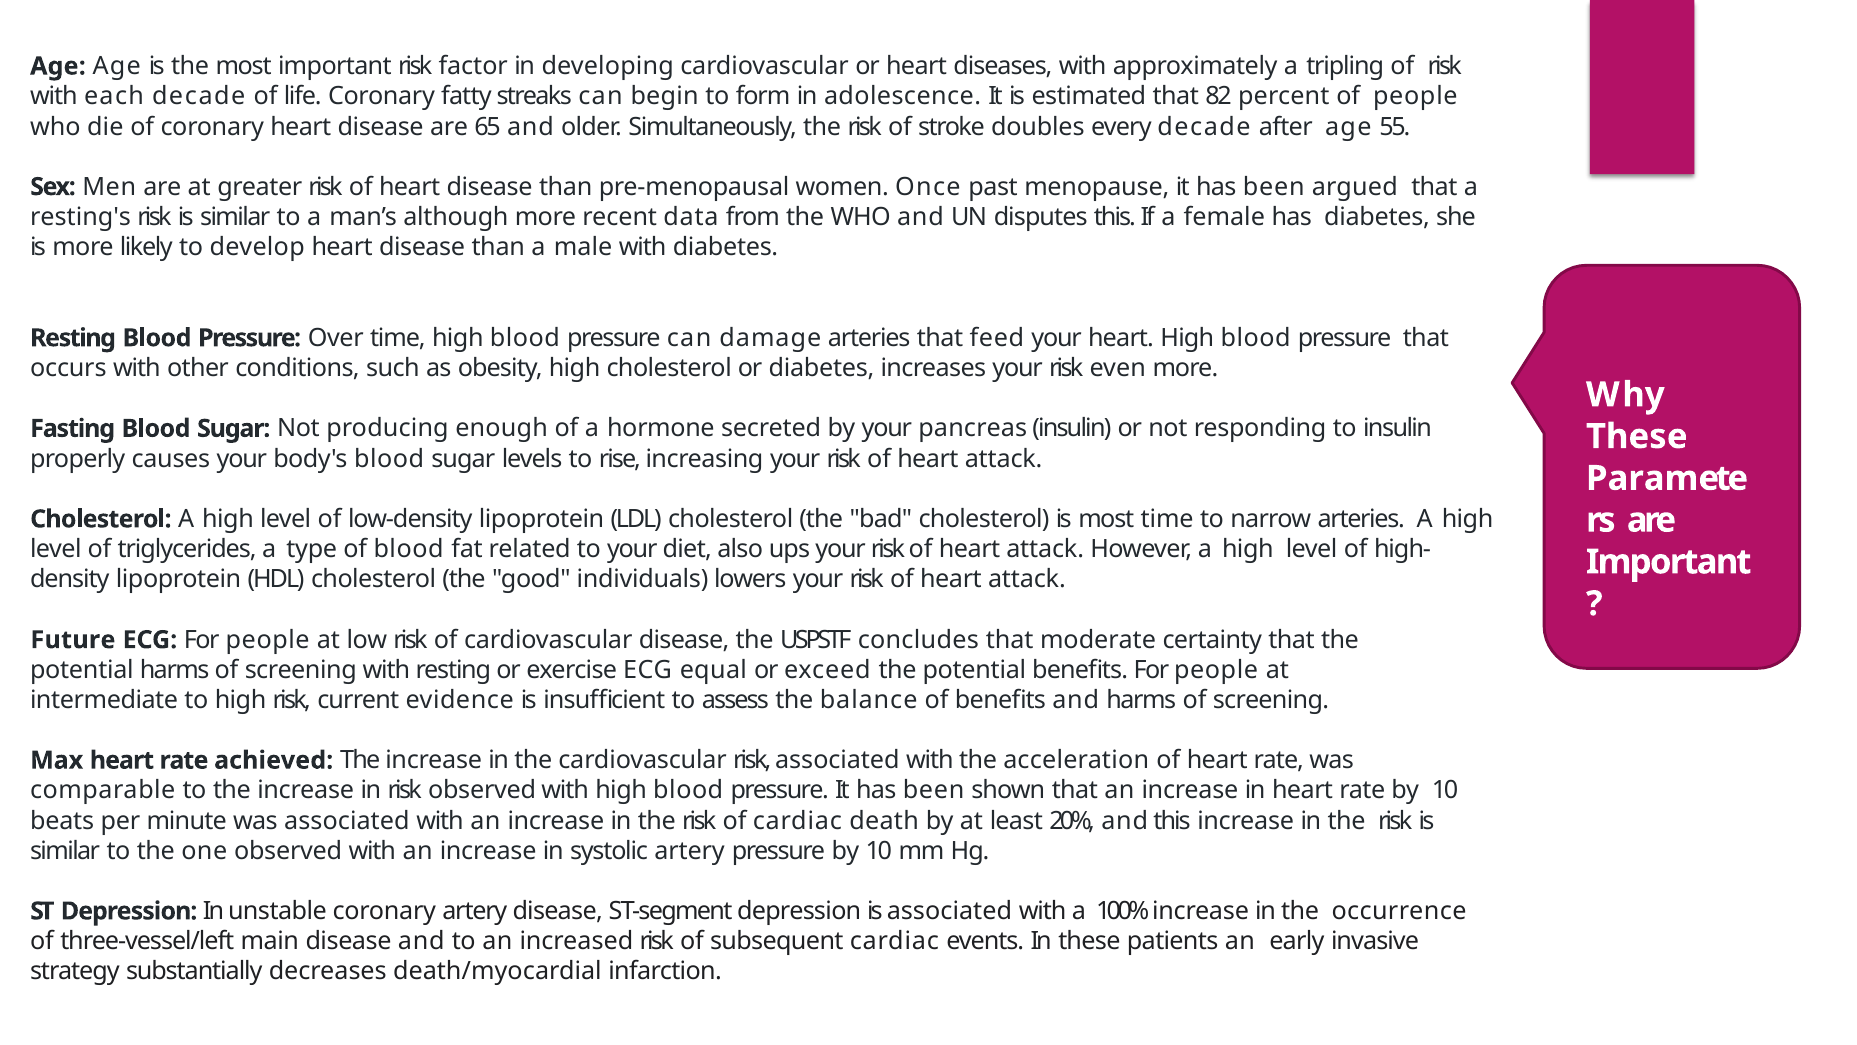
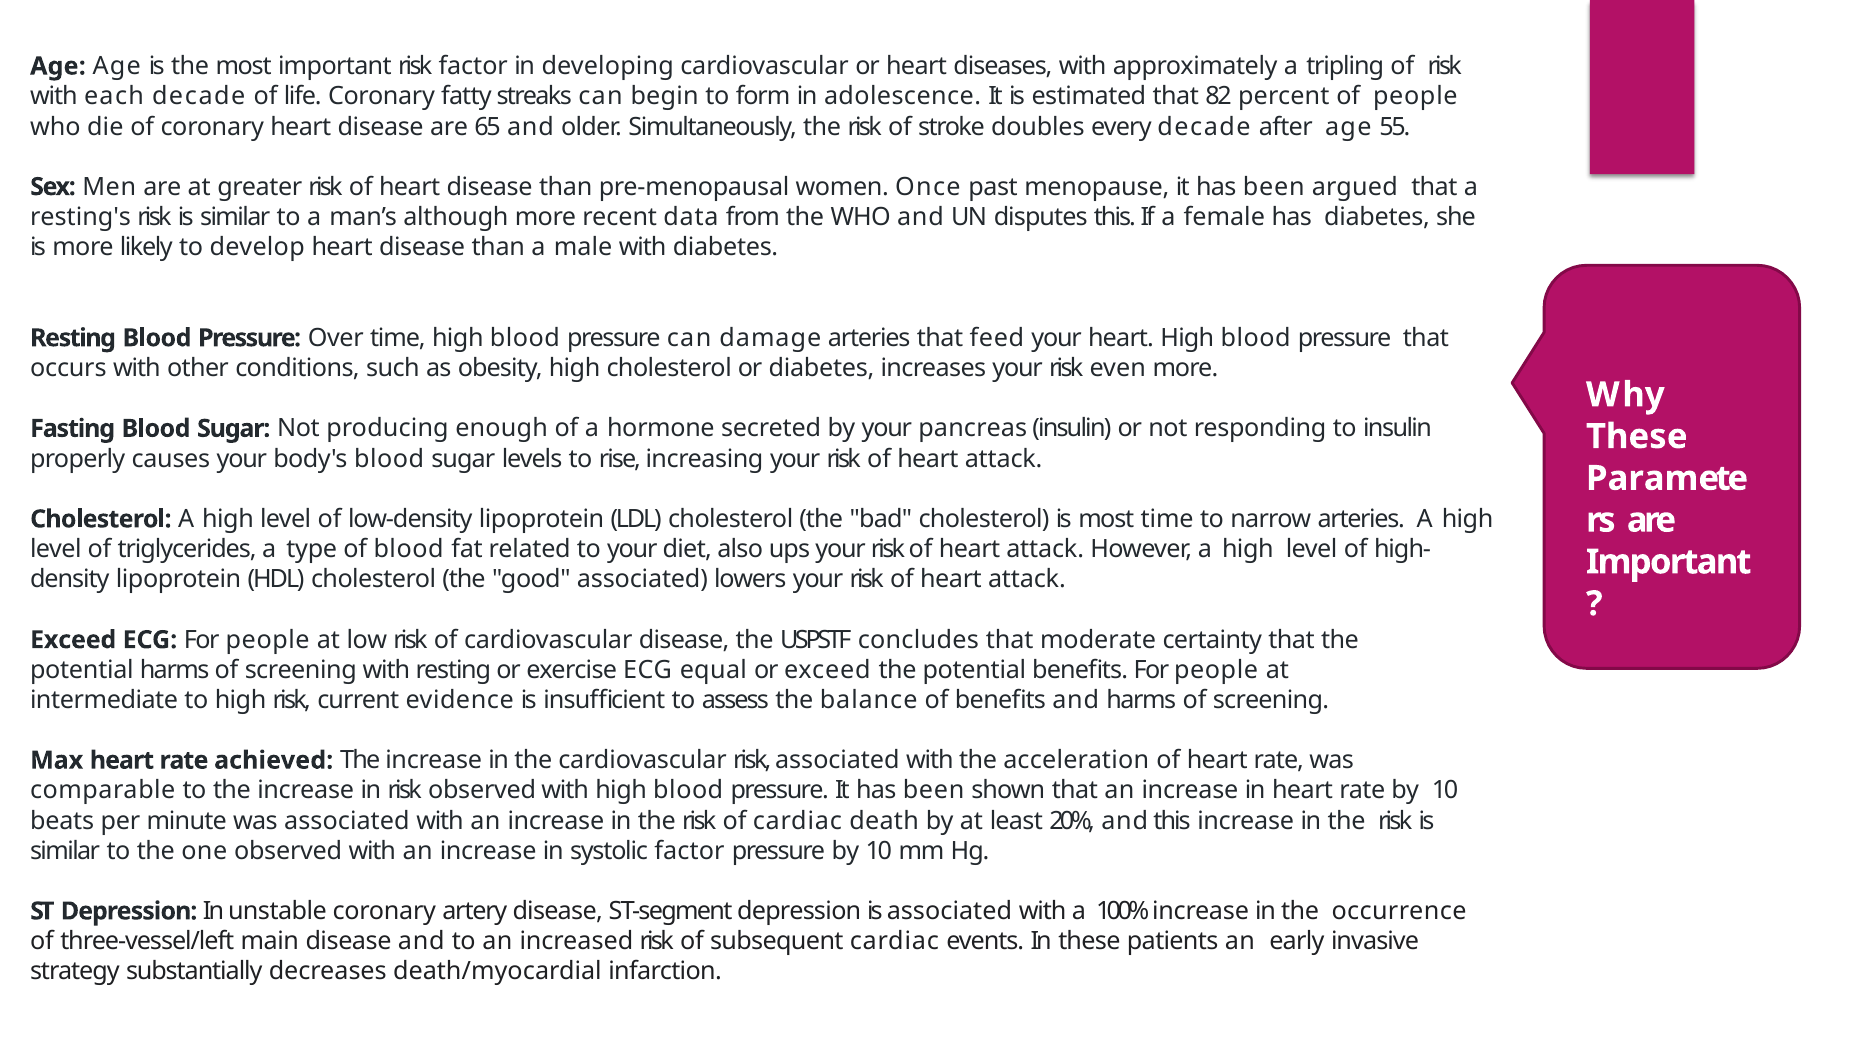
good individuals: individuals -> associated
Future at (73, 640): Future -> Exceed
systolic artery: artery -> factor
